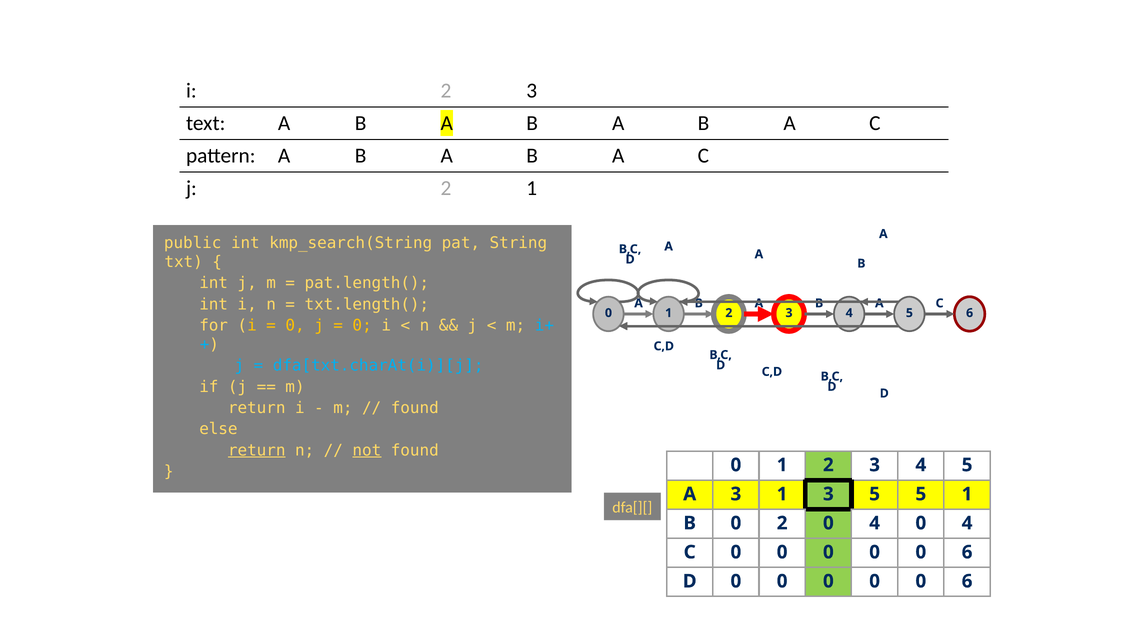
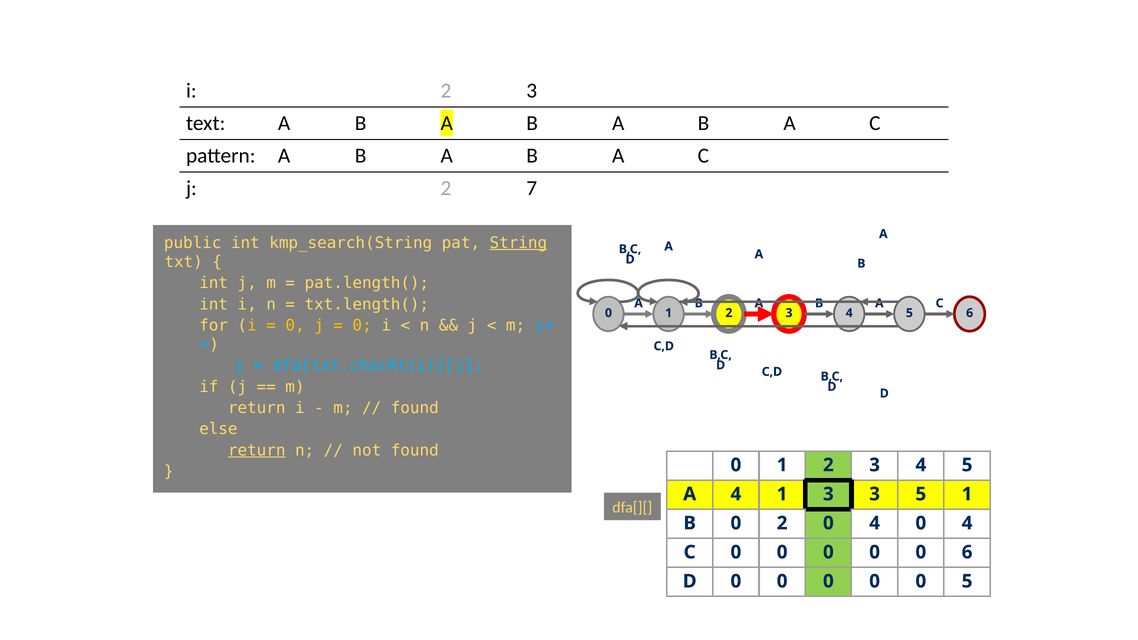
2 1: 1 -> 7
String underline: none -> present
not underline: present -> none
3 at (736, 494): 3 -> 4
5 at (875, 494): 5 -> 3
6 at (967, 581): 6 -> 5
